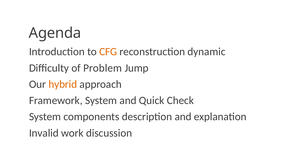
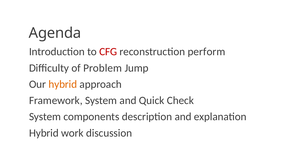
CFG colour: orange -> red
dynamic: dynamic -> perform
Invalid at (44, 133): Invalid -> Hybrid
